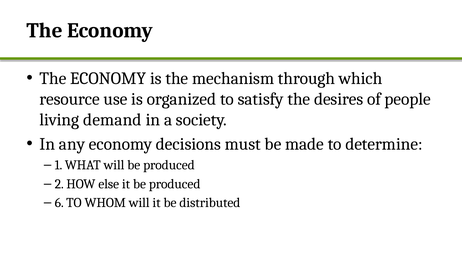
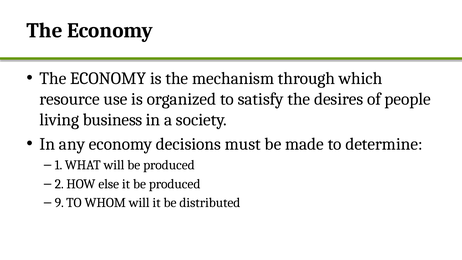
demand: demand -> business
6: 6 -> 9
